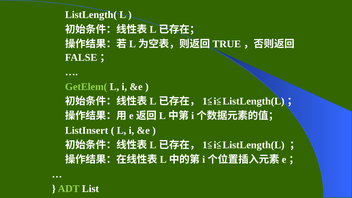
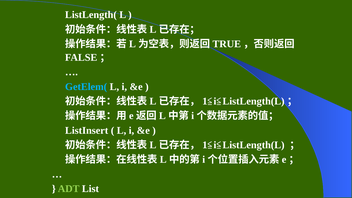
GetElem( colour: light green -> light blue
